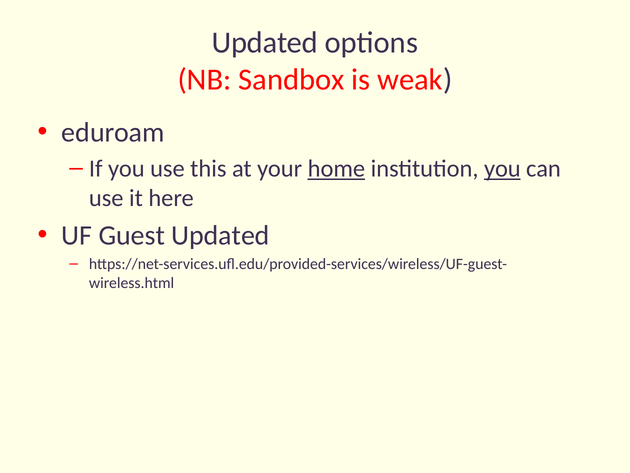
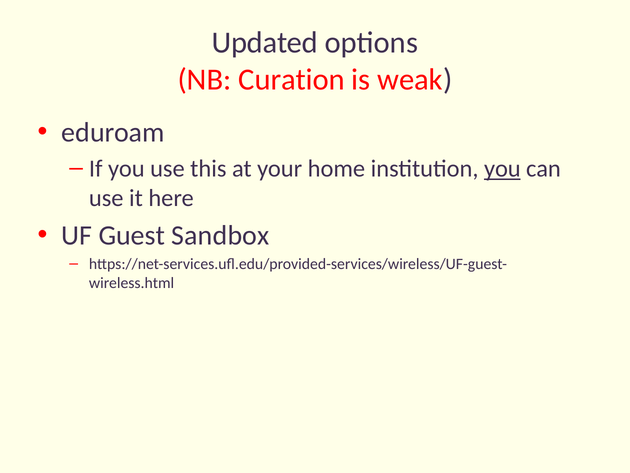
Sandbox: Sandbox -> Curation
home underline: present -> none
Guest Updated: Updated -> Sandbox
